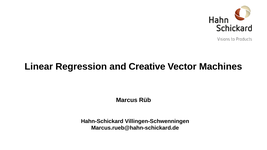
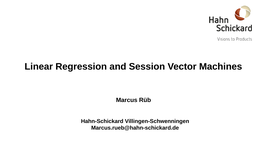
Creative: Creative -> Session
